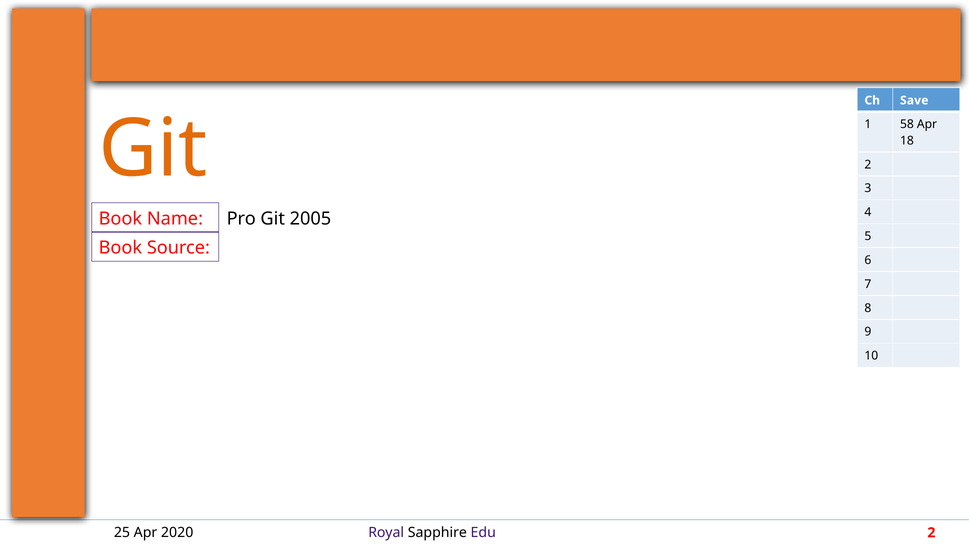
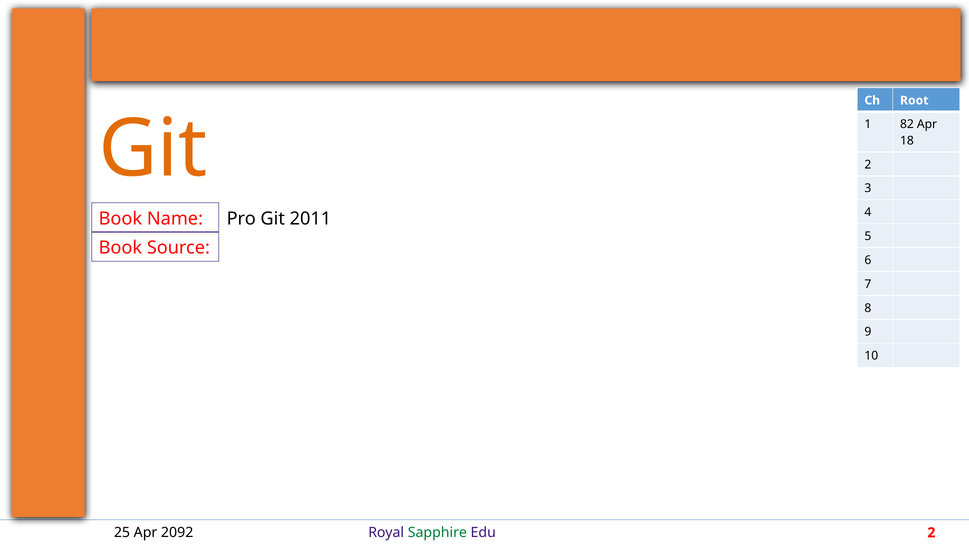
Save: Save -> Root
58: 58 -> 82
2005: 2005 -> 2011
2020: 2020 -> 2092
Sapphire colour: black -> green
